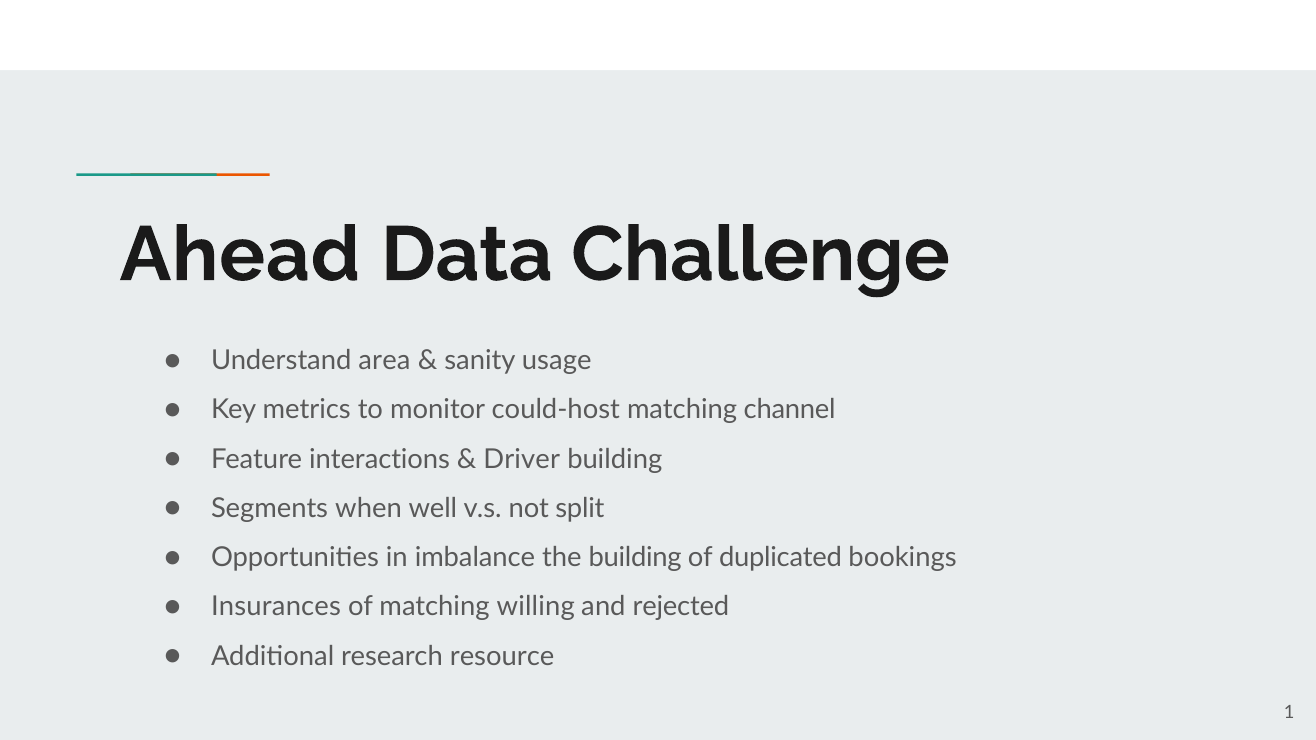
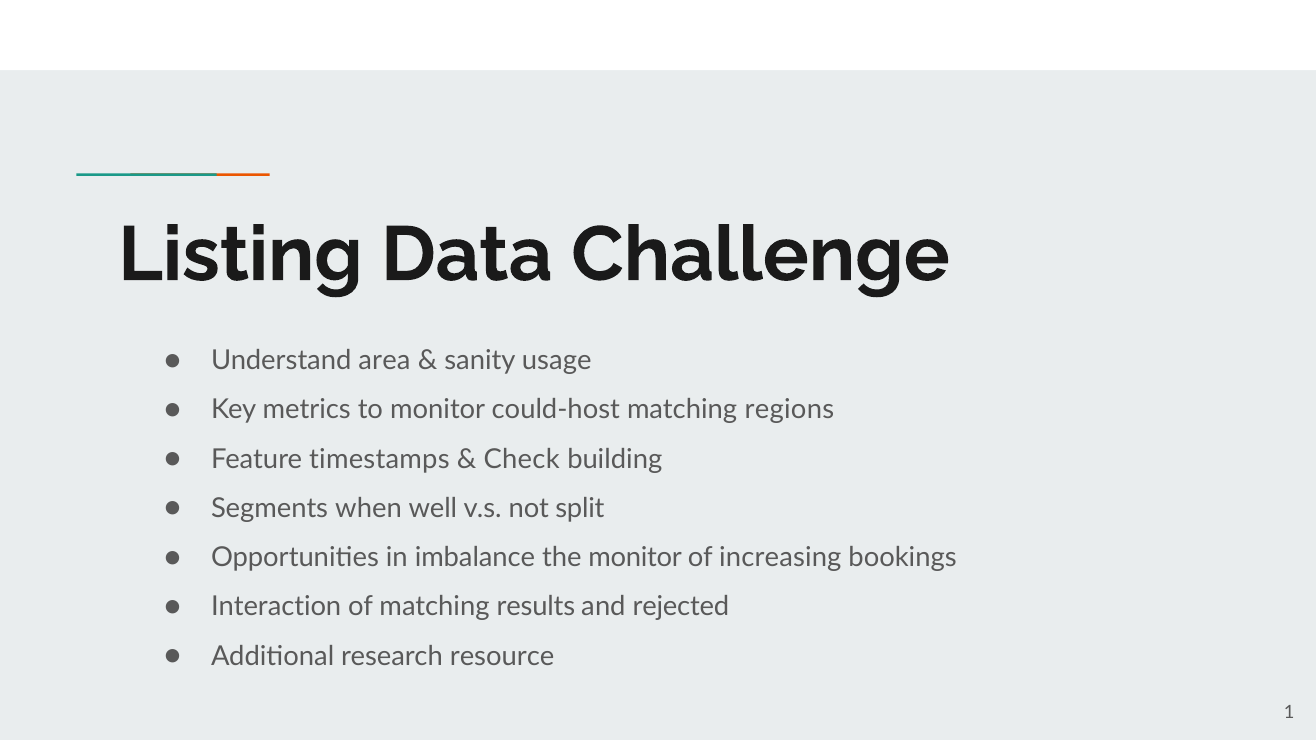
Ahead: Ahead -> Listing
channel: channel -> regions
interactions: interactions -> timestamps
Driver: Driver -> Check
the building: building -> monitor
duplicated: duplicated -> increasing
Insurances: Insurances -> Interaction
willing: willing -> results
